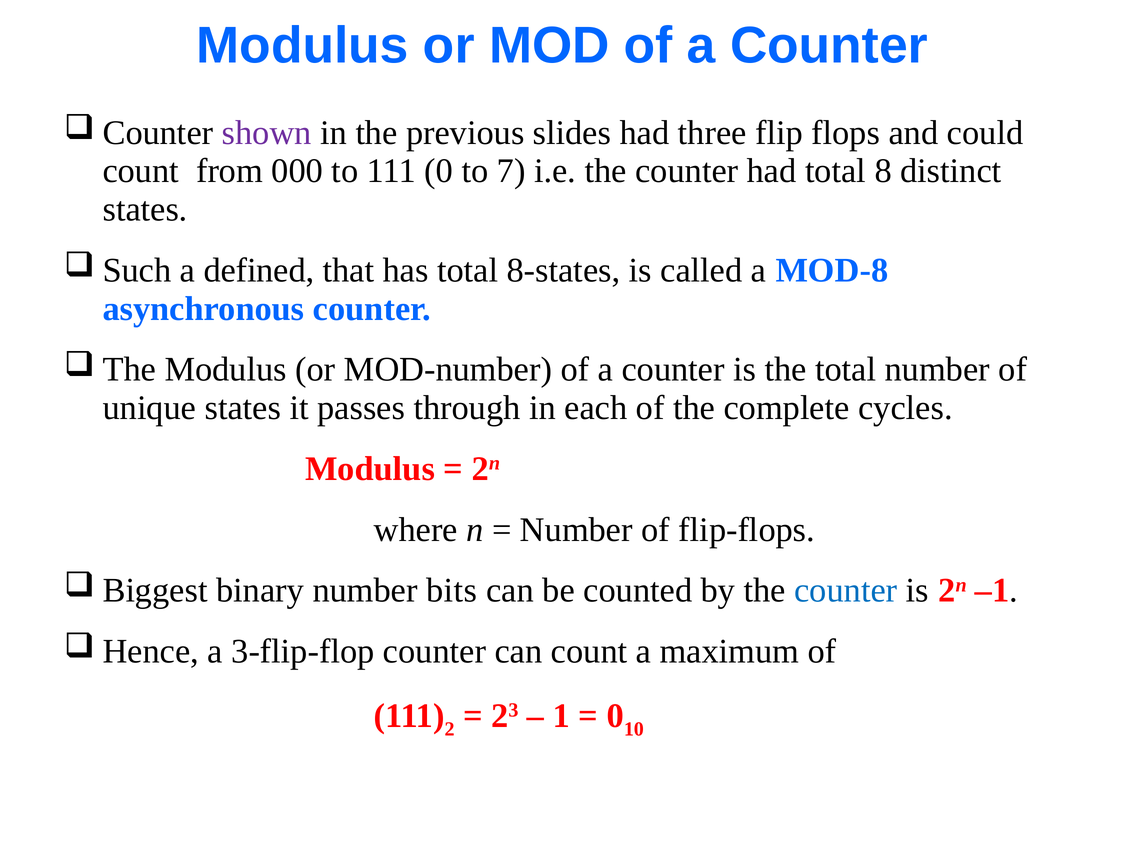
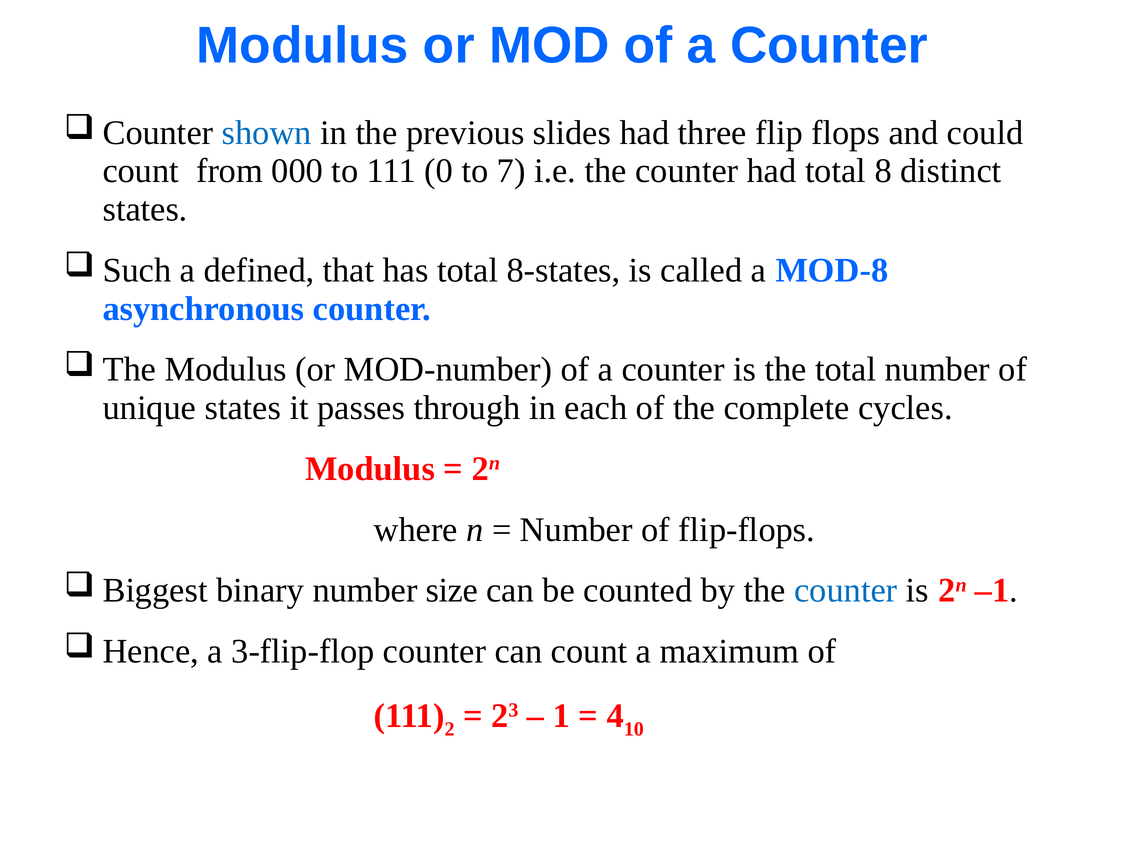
shown colour: purple -> blue
bits: bits -> size
0 at (615, 716): 0 -> 4
